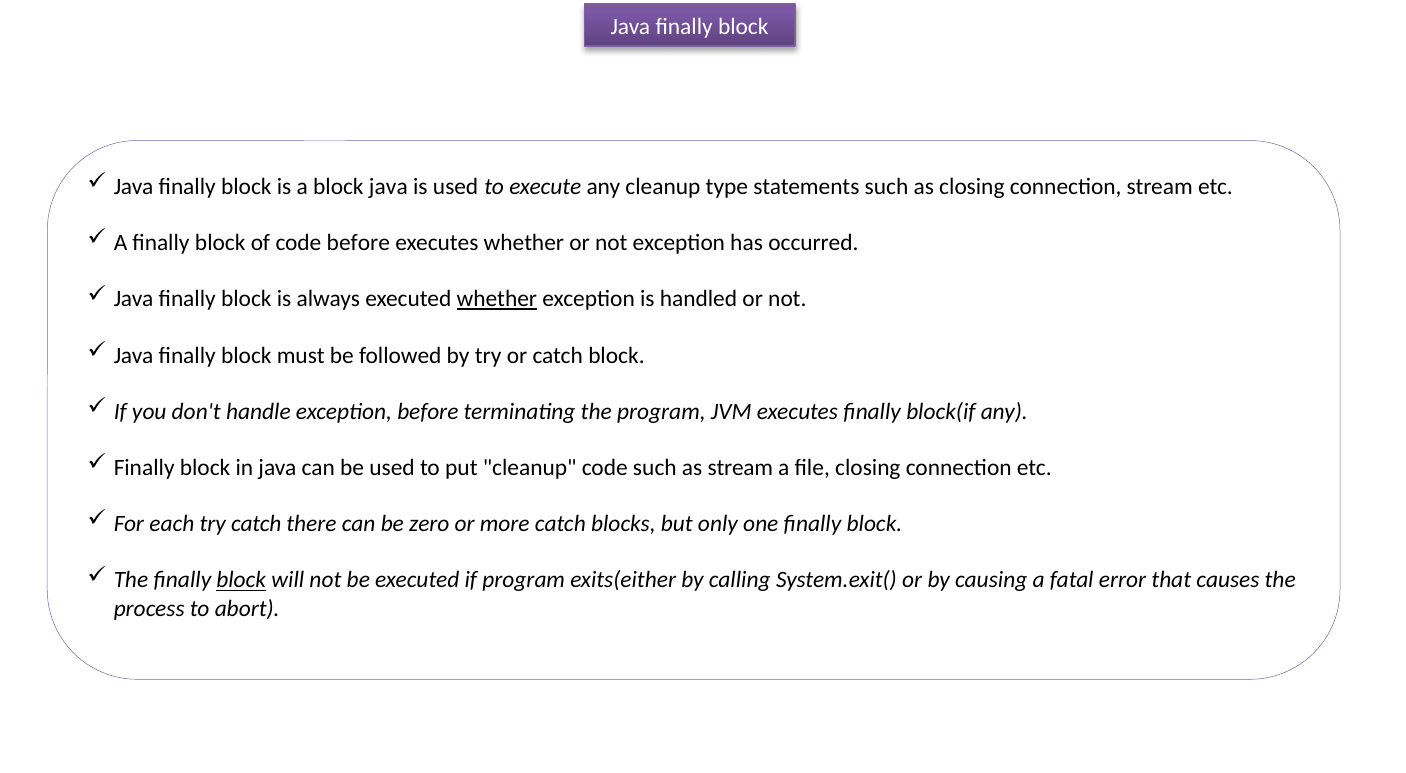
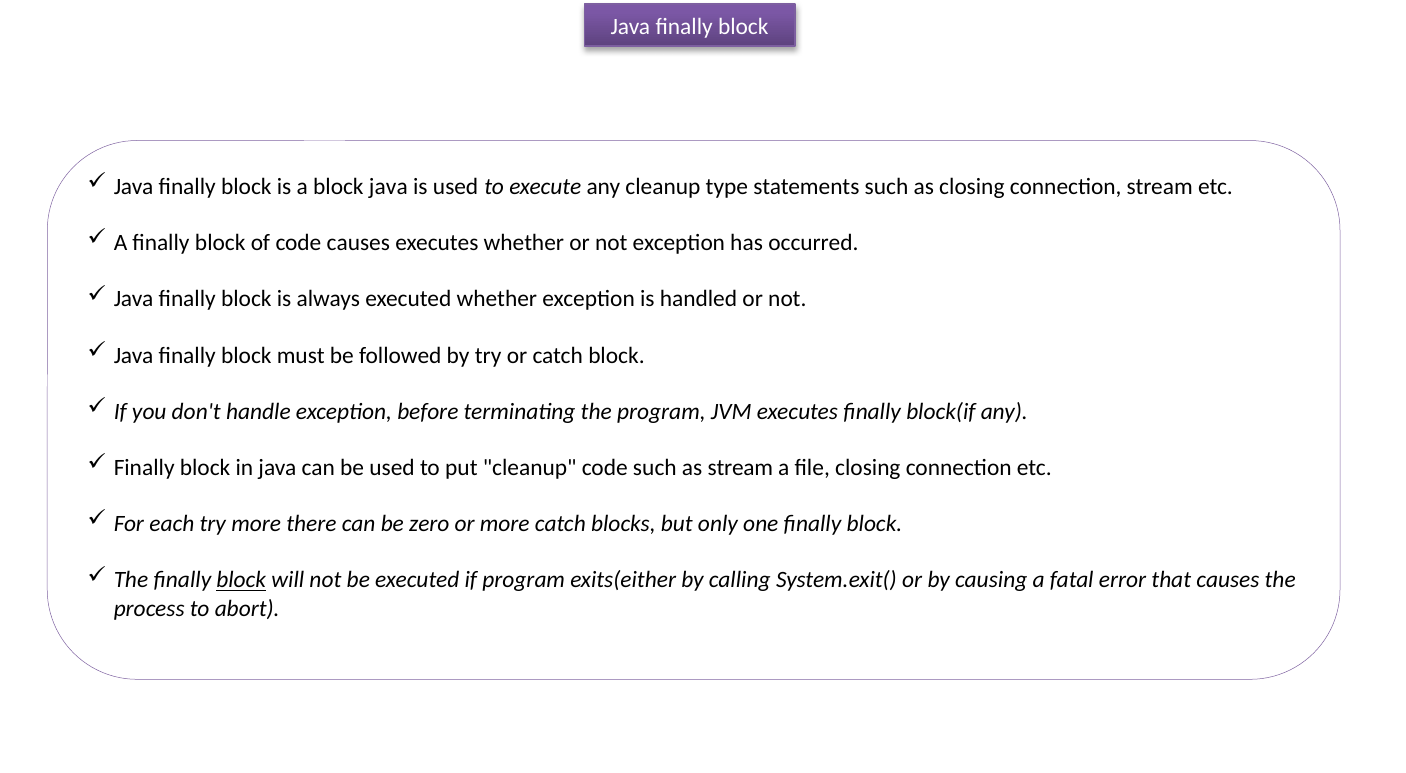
code before: before -> causes
whether at (497, 299) underline: present -> none
try catch: catch -> more
